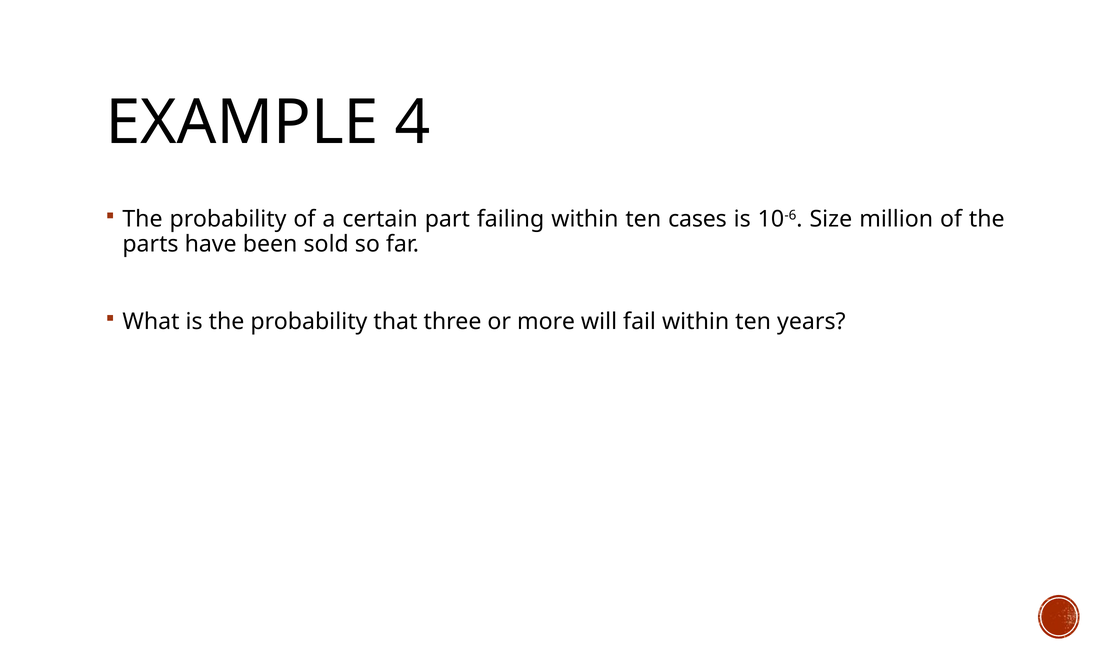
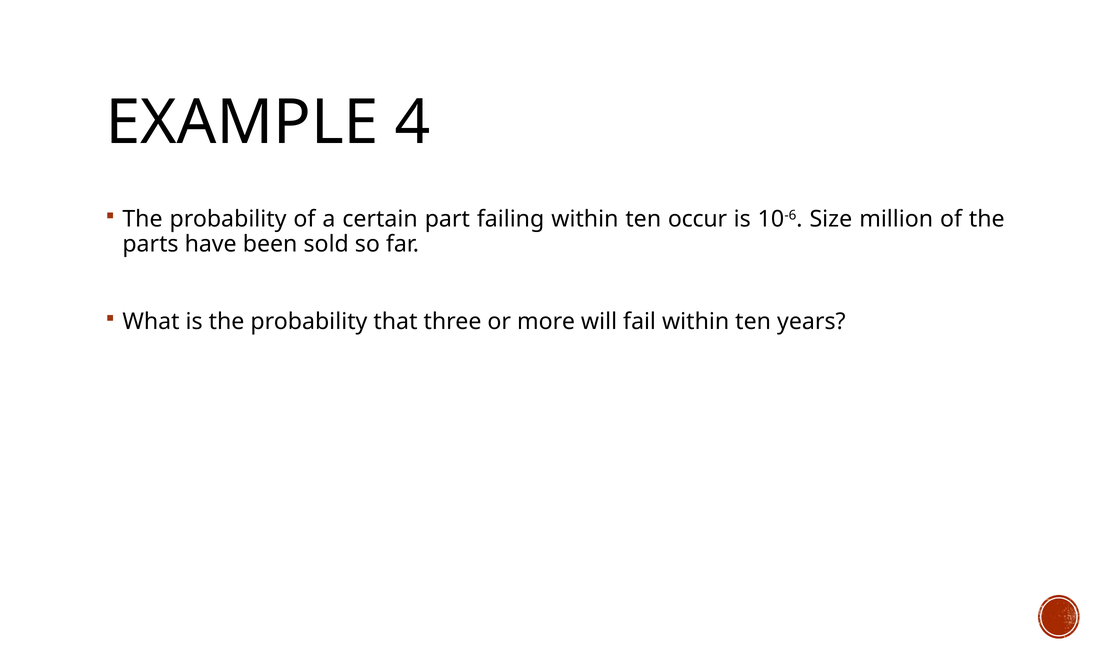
cases: cases -> occur
